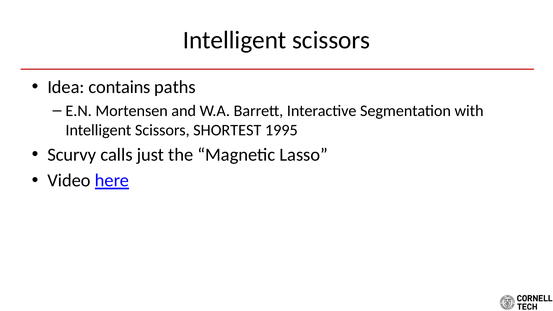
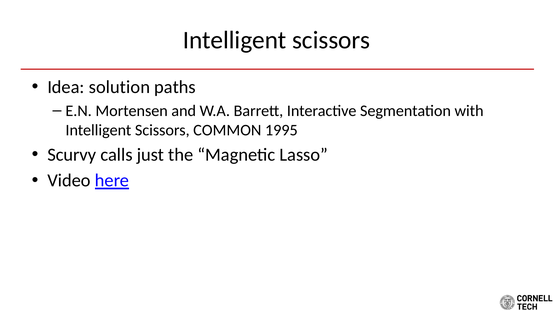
contains: contains -> solution
SHORTEST: SHORTEST -> COMMON
